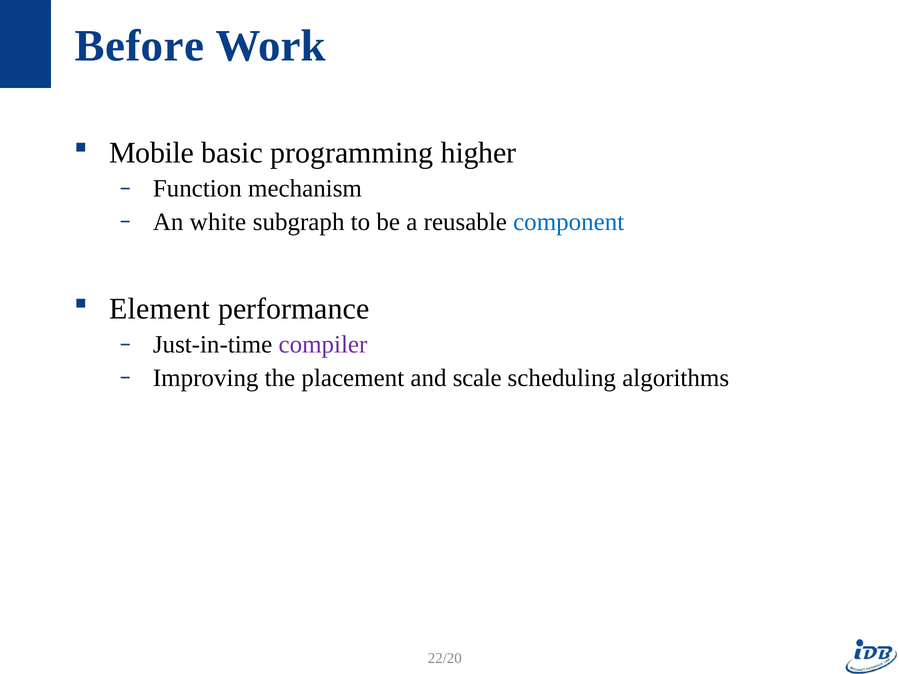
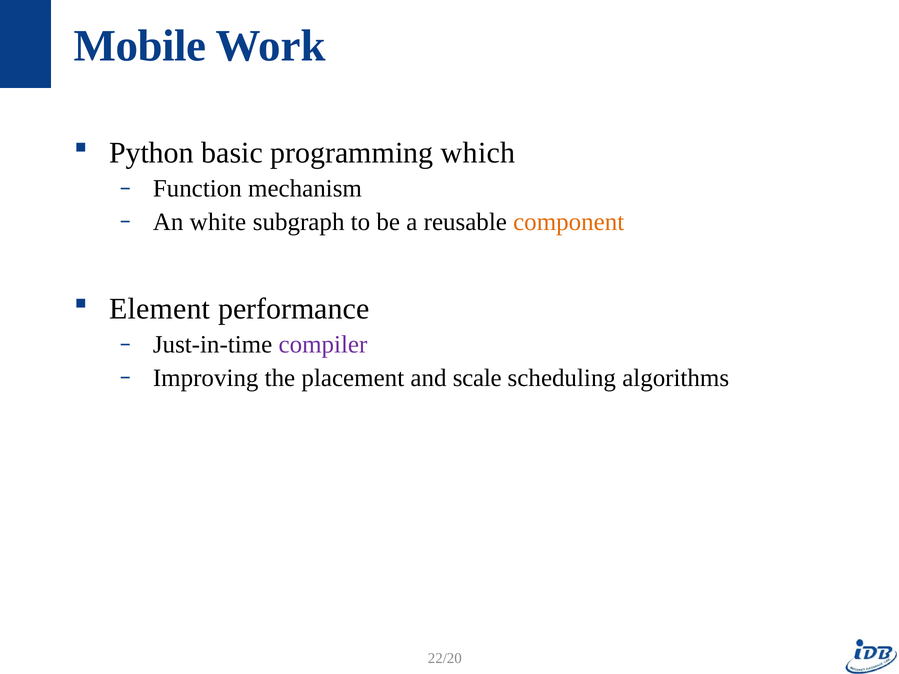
Before: Before -> Mobile
Mobile: Mobile -> Python
higher: higher -> which
component colour: blue -> orange
